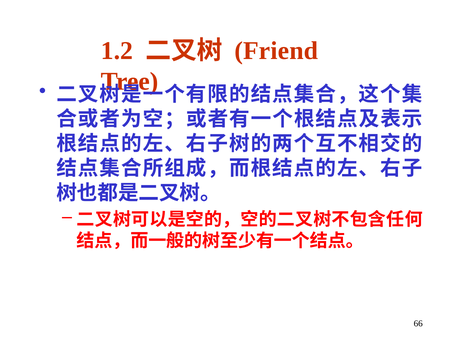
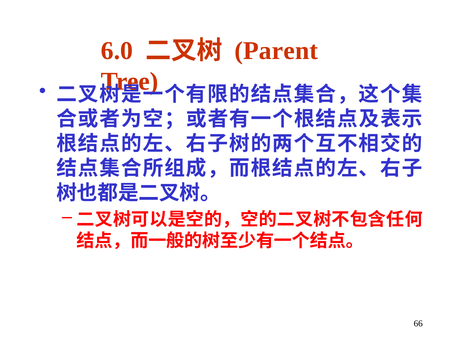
1.2: 1.2 -> 6.0
Friend: Friend -> Parent
